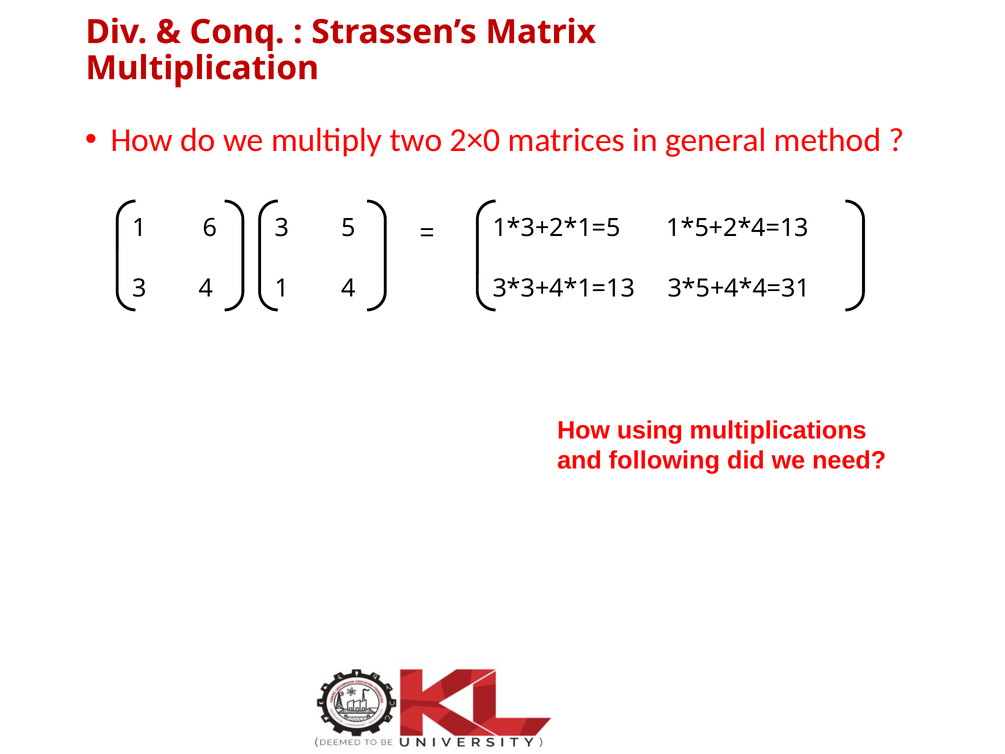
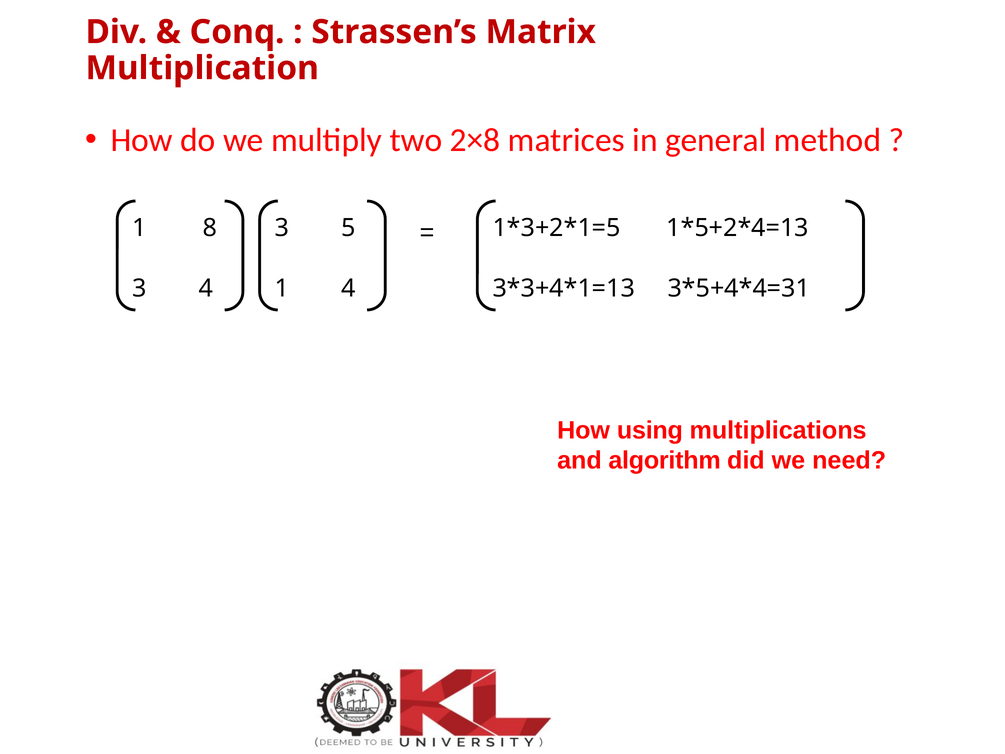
2×0: 2×0 -> 2×8
6: 6 -> 8
following: following -> algorithm
